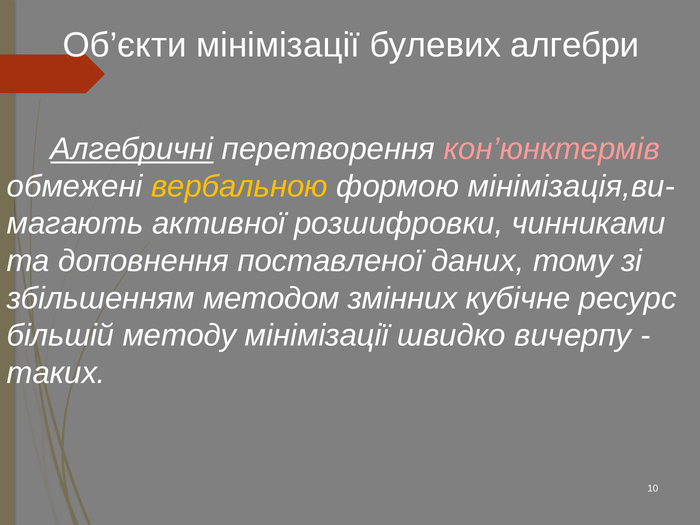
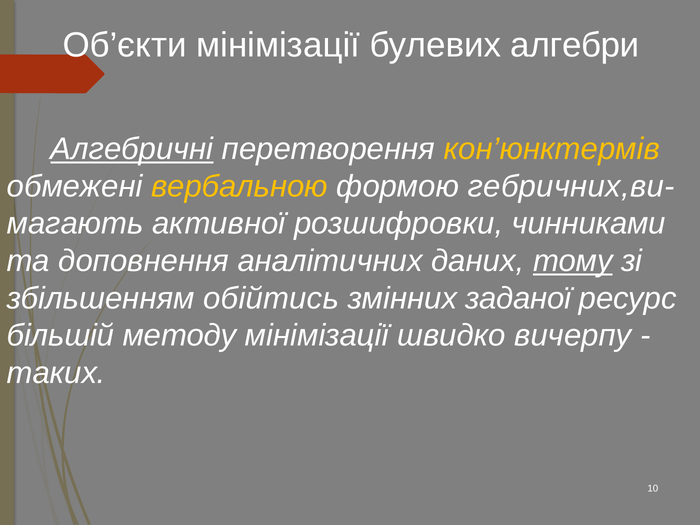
кон’юнктермів colour: pink -> yellow
мінімізація,ви-: мінімізація,ви- -> гебричних,ви-
поставленої: поставленої -> аналітичних
тому underline: none -> present
методом: методом -> обійтись
кубічне: кубічне -> заданої
